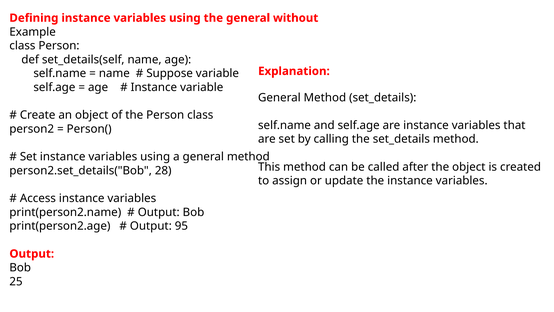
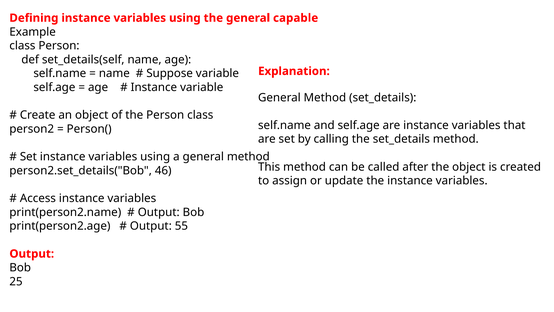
without: without -> capable
28: 28 -> 46
95: 95 -> 55
